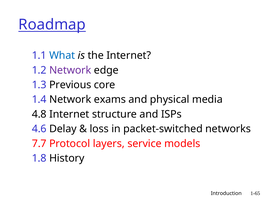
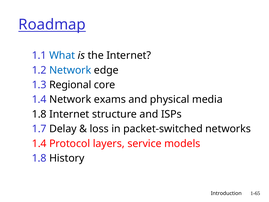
Network at (70, 70) colour: purple -> blue
Previous: Previous -> Regional
4.8 at (39, 114): 4.8 -> 1.8
4.6: 4.6 -> 1.7
7.7 at (39, 143): 7.7 -> 1.4
